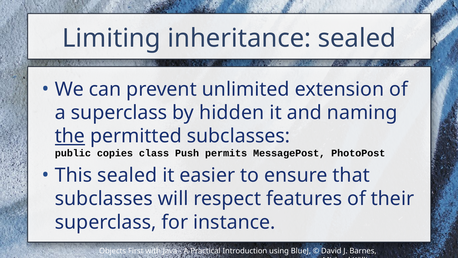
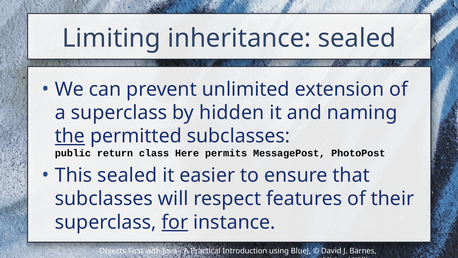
copies: copies -> return
Push: Push -> Here
for underline: none -> present
